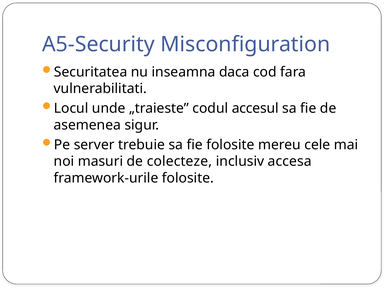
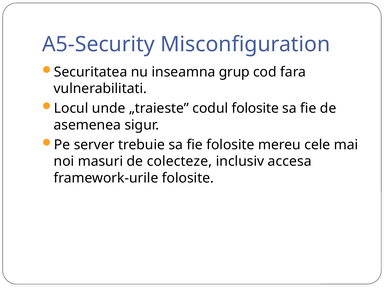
daca: daca -> grup
codul accesul: accesul -> folosite
